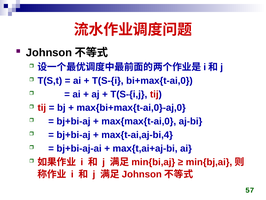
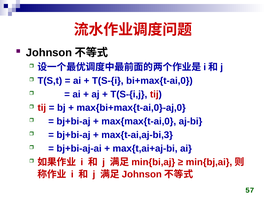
max{t-ai,aj-bi,4: max{t-ai,aj-bi,4 -> max{t-ai,aj-bi,3
